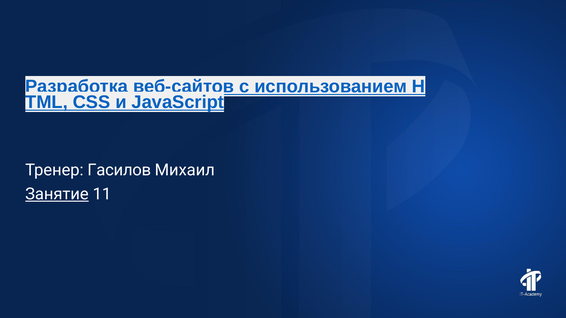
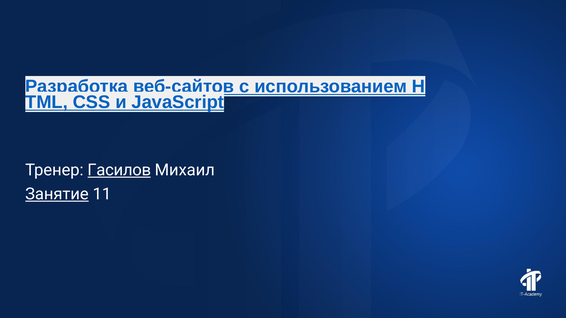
Гасилов underline: none -> present
